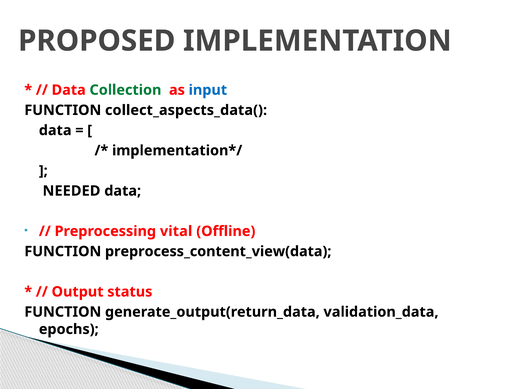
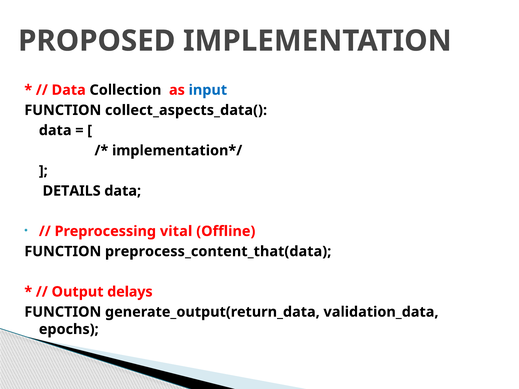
Collection colour: green -> black
NEEDED: NEEDED -> DETAILS
preprocess_content_view(data: preprocess_content_view(data -> preprocess_content_that(data
status: status -> delays
